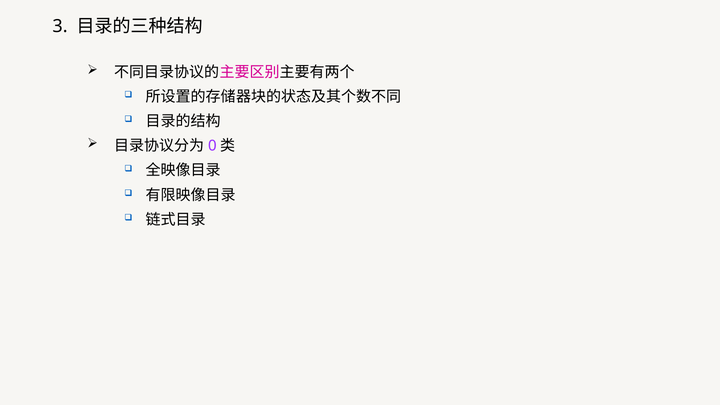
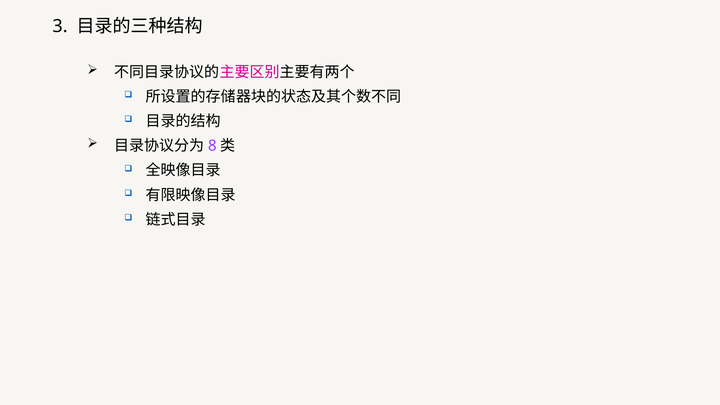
0: 0 -> 8
